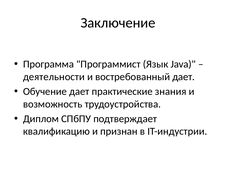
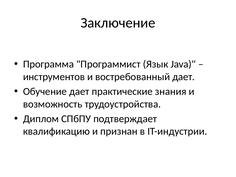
деятельности: деятельности -> инструментов
